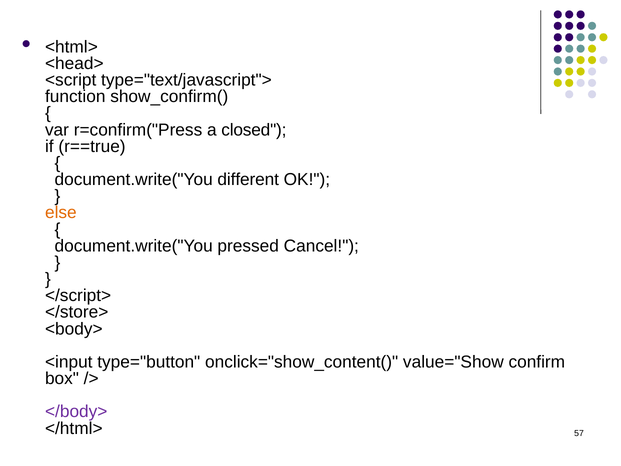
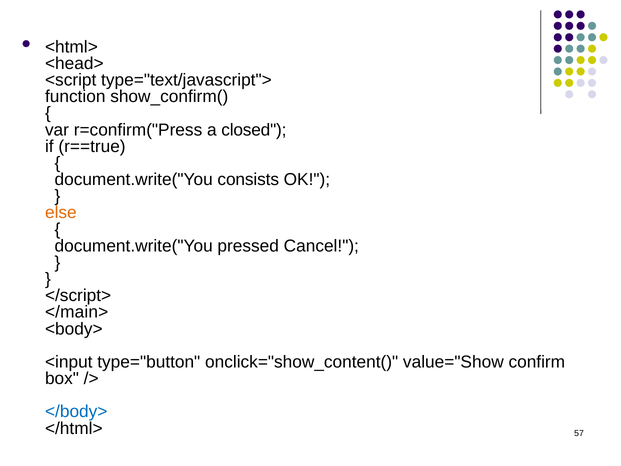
different: different -> consists
</store>: </store> -> </main>
</body> colour: purple -> blue
